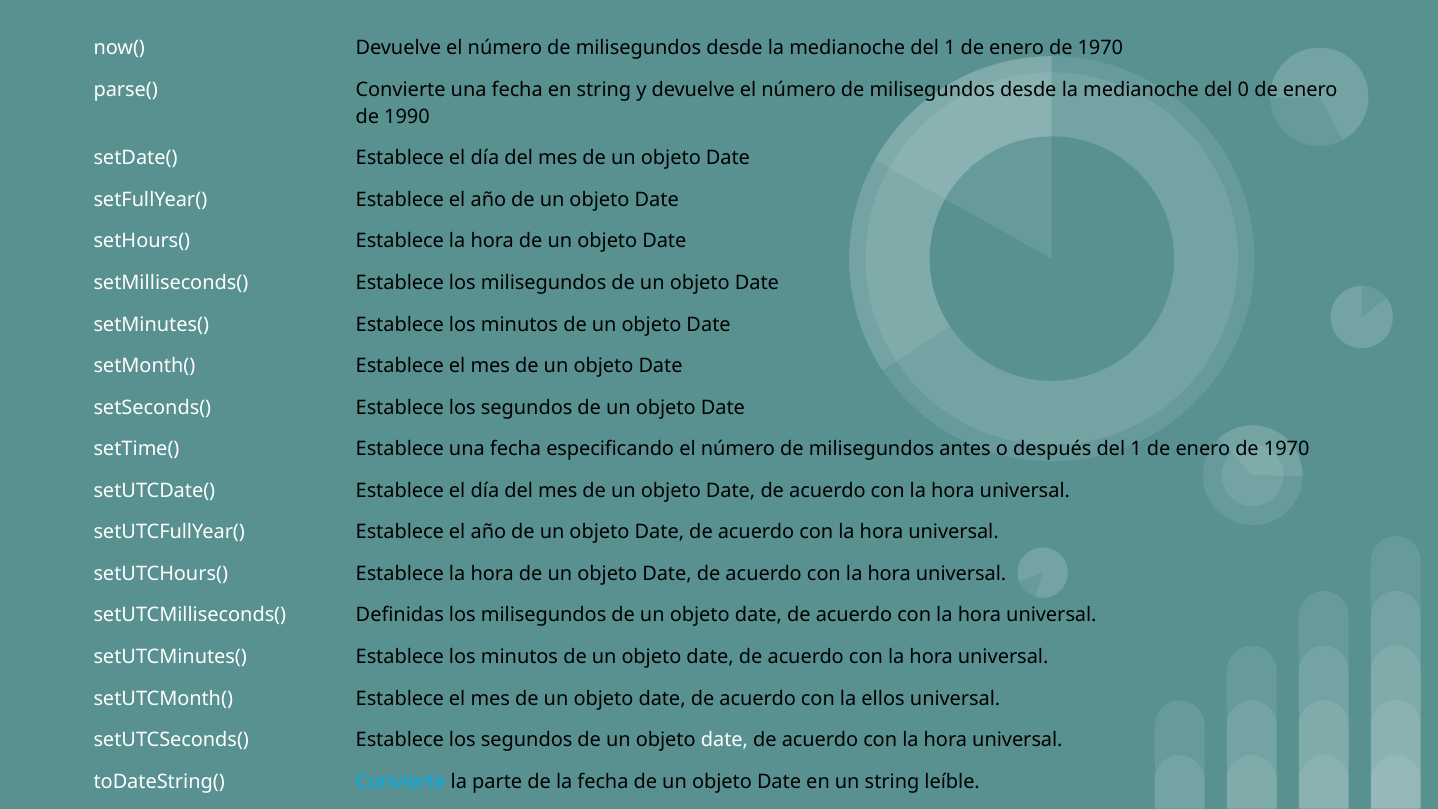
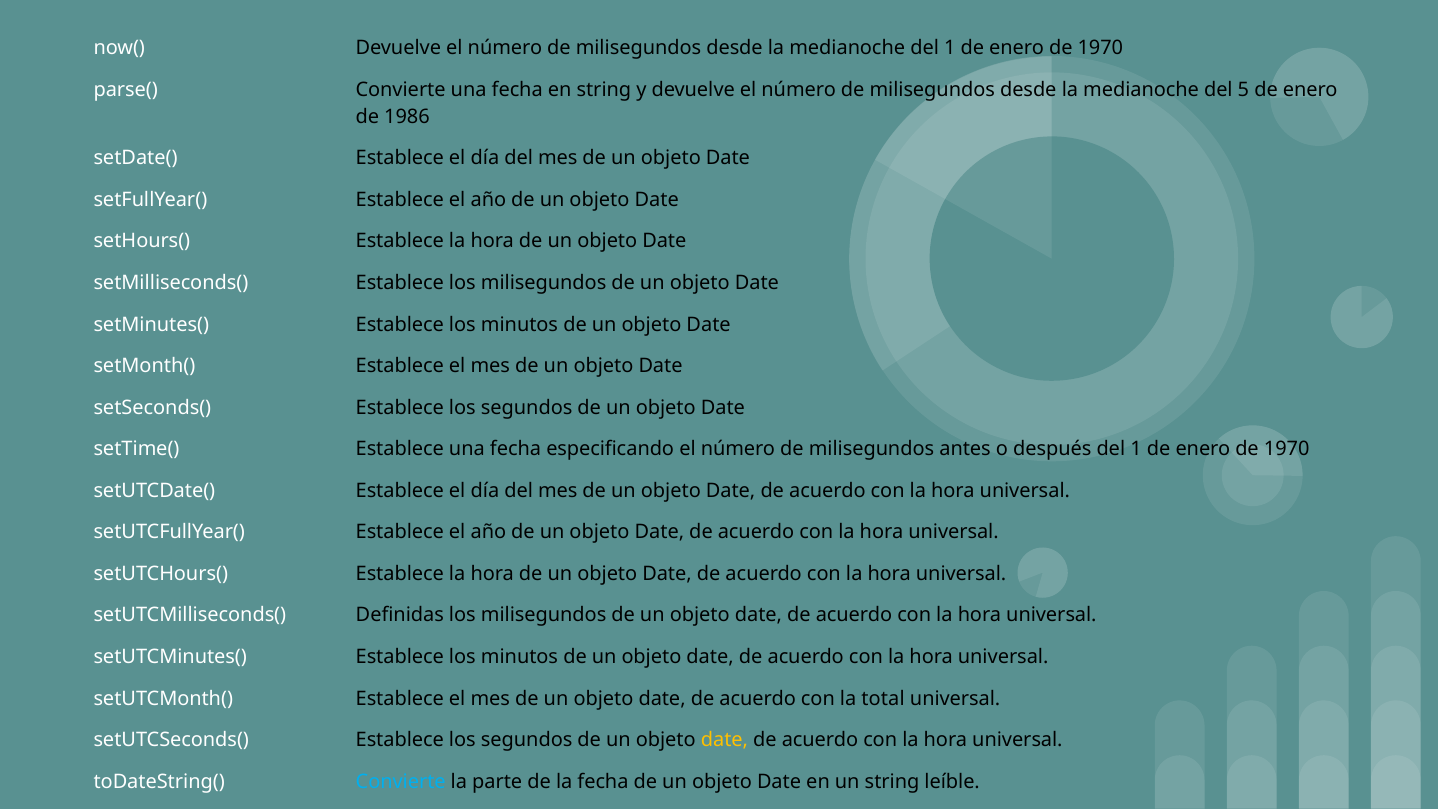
0: 0 -> 5
1990: 1990 -> 1986
ellos: ellos -> total
date at (724, 740) colour: white -> yellow
